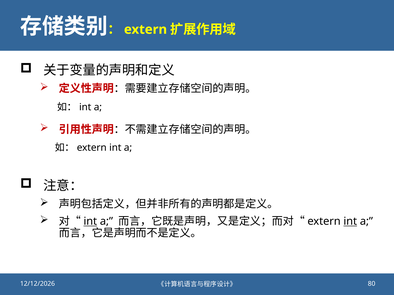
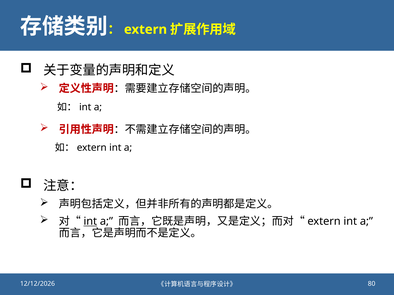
int at (350, 222) underline: present -> none
